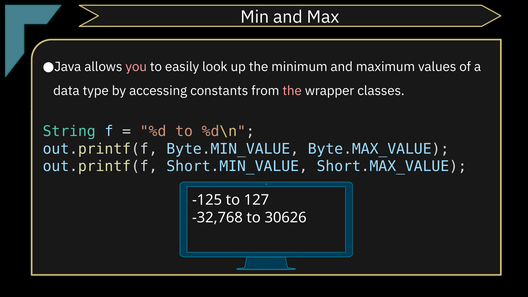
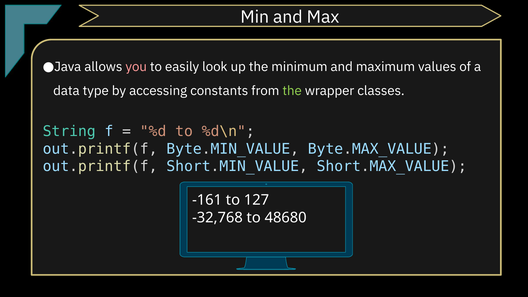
the at (292, 91) colour: pink -> light green
-125: -125 -> -161
30626: 30626 -> 48680
